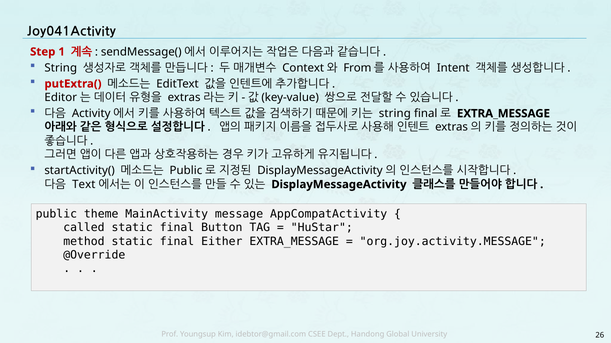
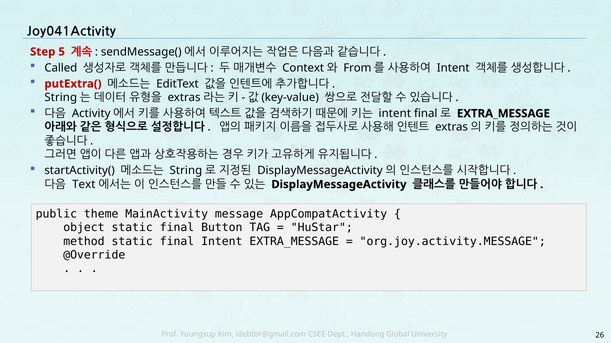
1: 1 -> 5
String at (61, 68): String -> Called
Editor at (61, 98): Editor -> String
string at (395, 114): string -> intent
Public at (186, 171): Public -> String
called: called -> object
final Either: Either -> Intent
